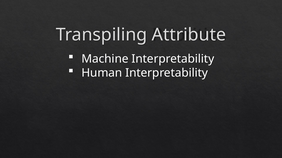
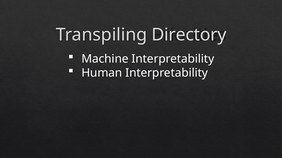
Attribute: Attribute -> Directory
